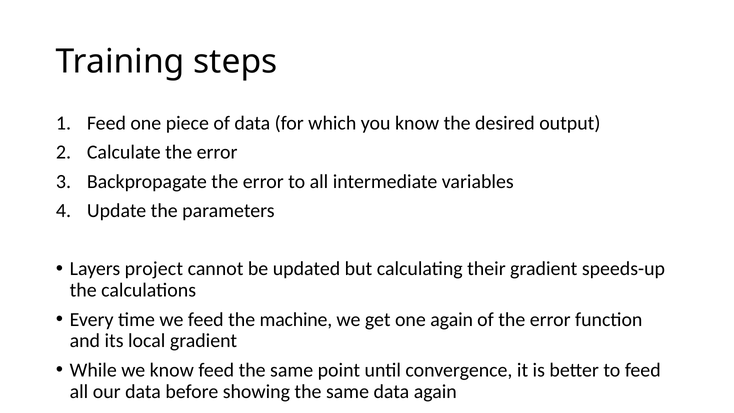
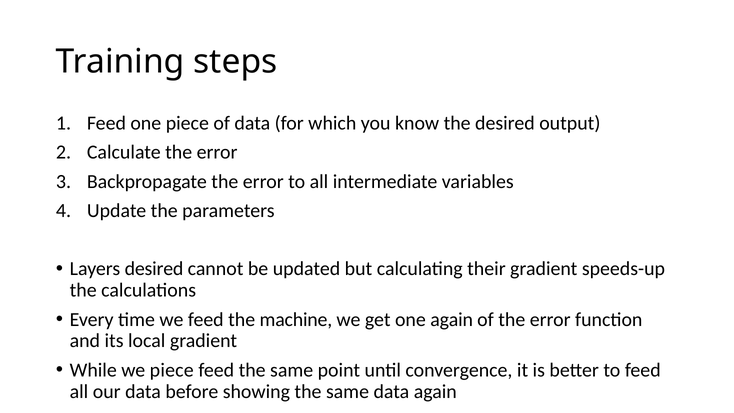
Layers project: project -> desired
we know: know -> piece
